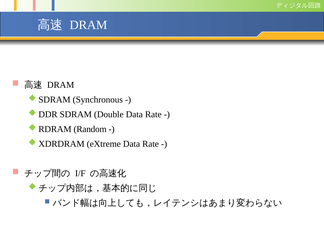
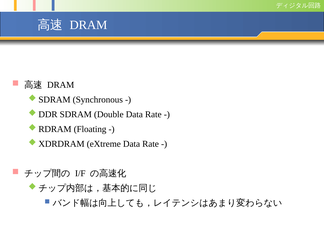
Random: Random -> Floating
